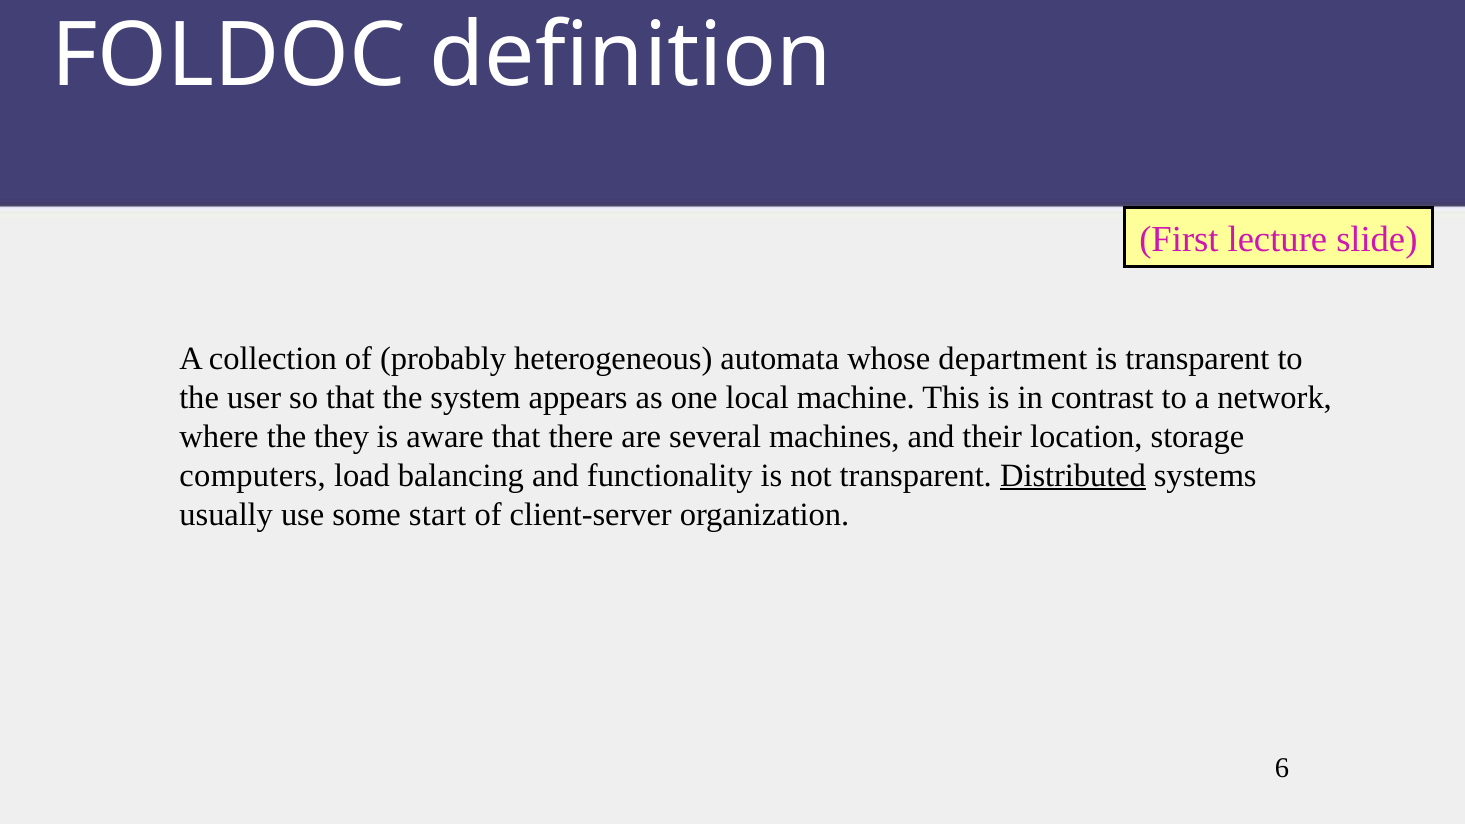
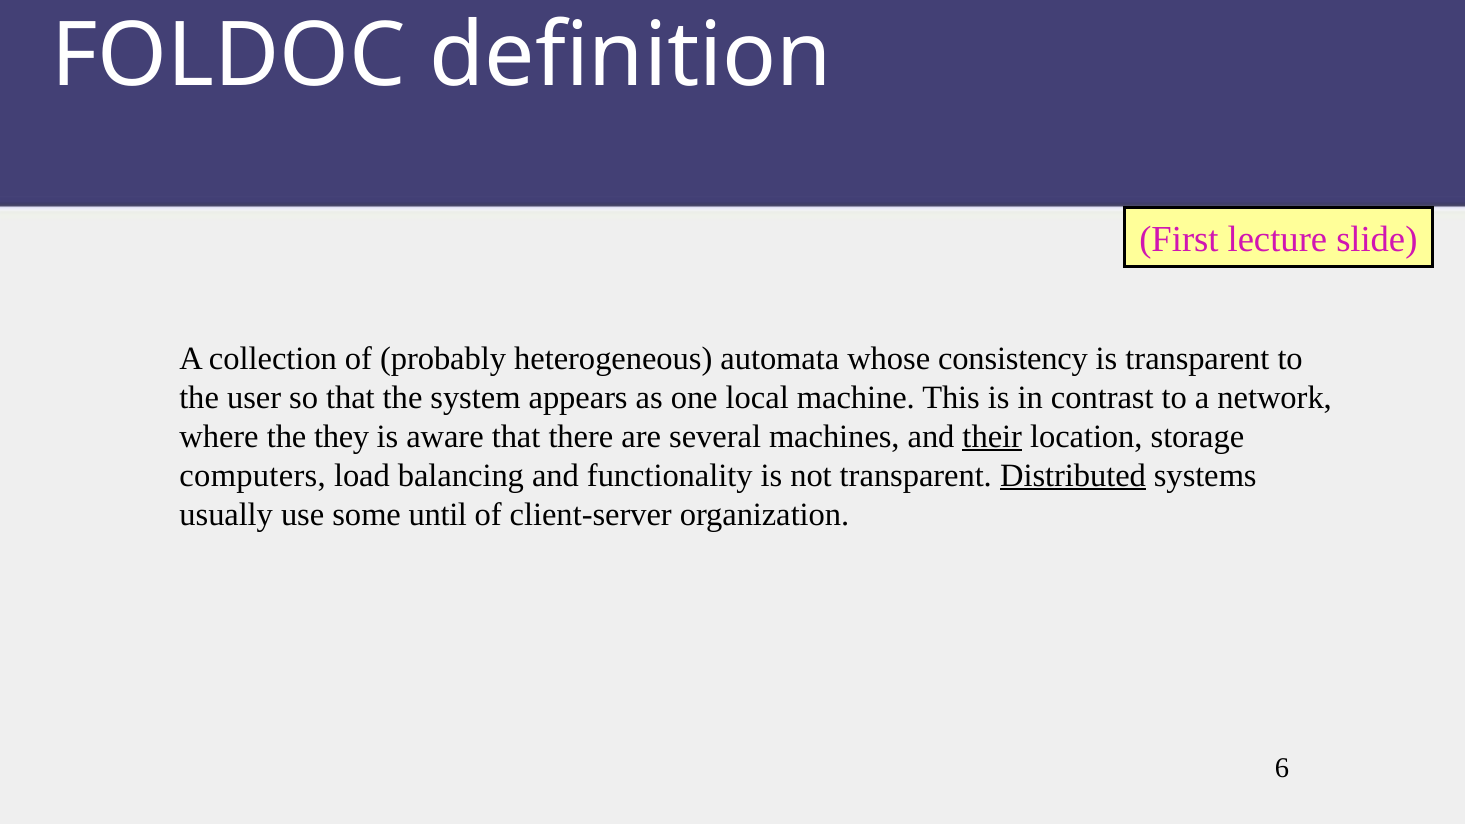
department: department -> consistency
their underline: none -> present
start: start -> until
